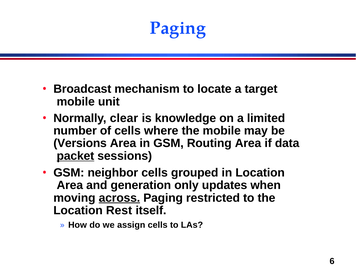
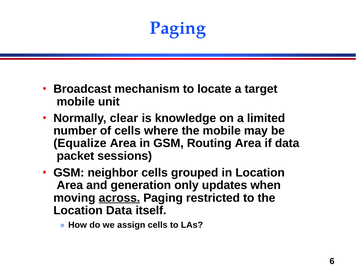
Versions: Versions -> Equalize
packet underline: present -> none
Location Rest: Rest -> Data
